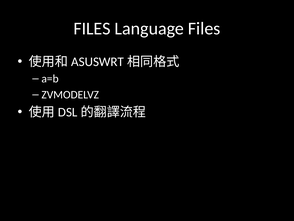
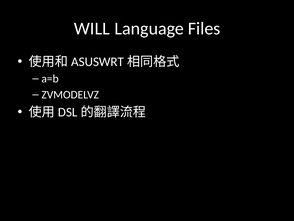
FILES at (92, 28): FILES -> WILL
